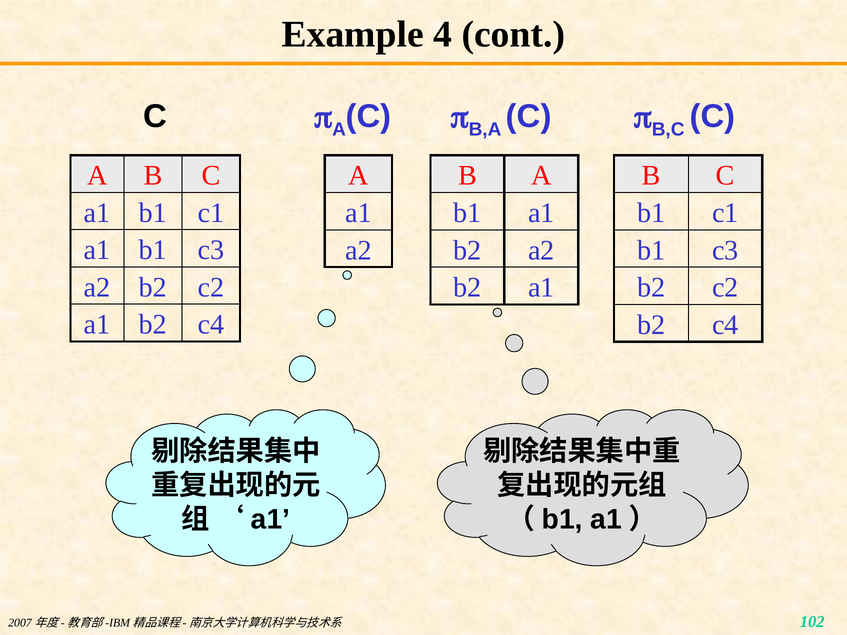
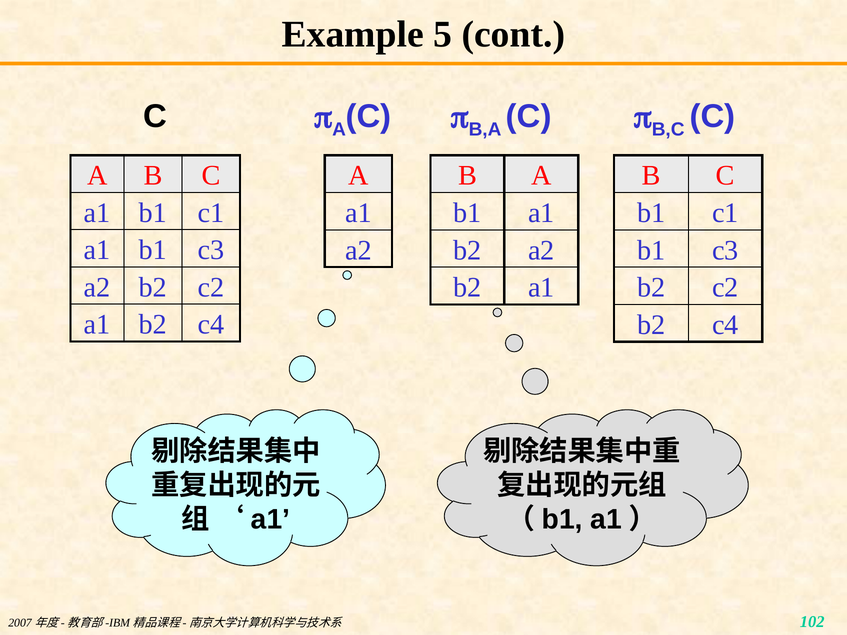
4: 4 -> 5
